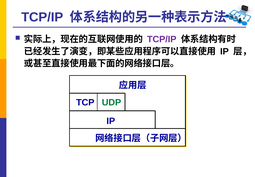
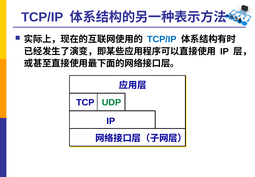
TCP/IP at (162, 39) colour: purple -> blue
